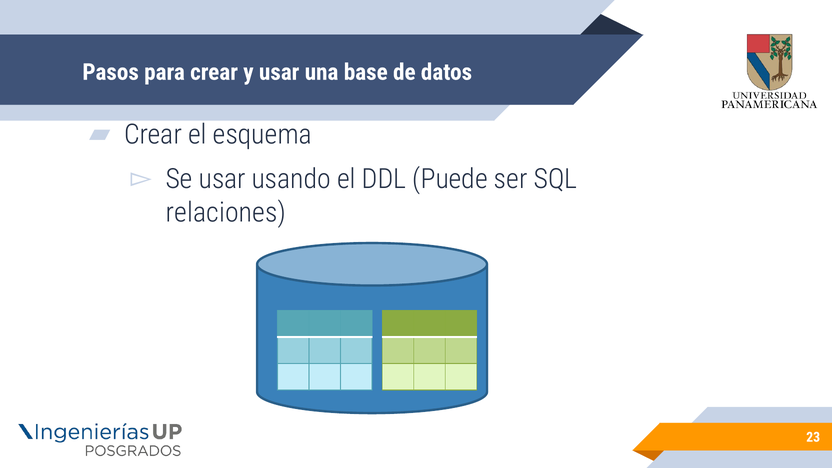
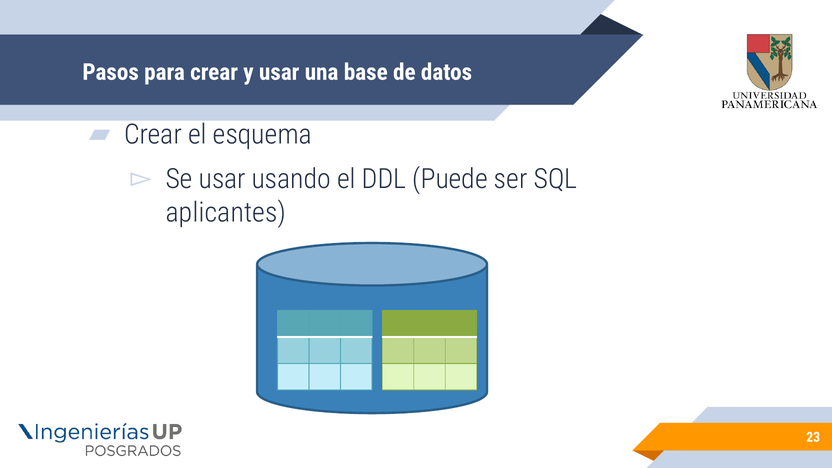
relaciones: relaciones -> aplicantes
